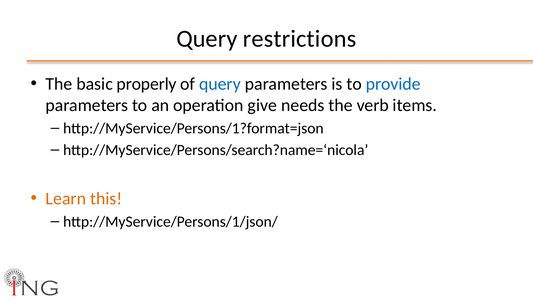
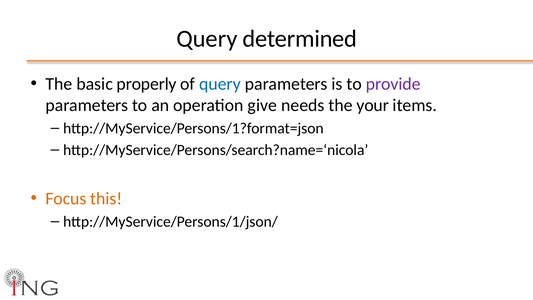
restrictions: restrictions -> determined
provide colour: blue -> purple
verb: verb -> your
Learn: Learn -> Focus
